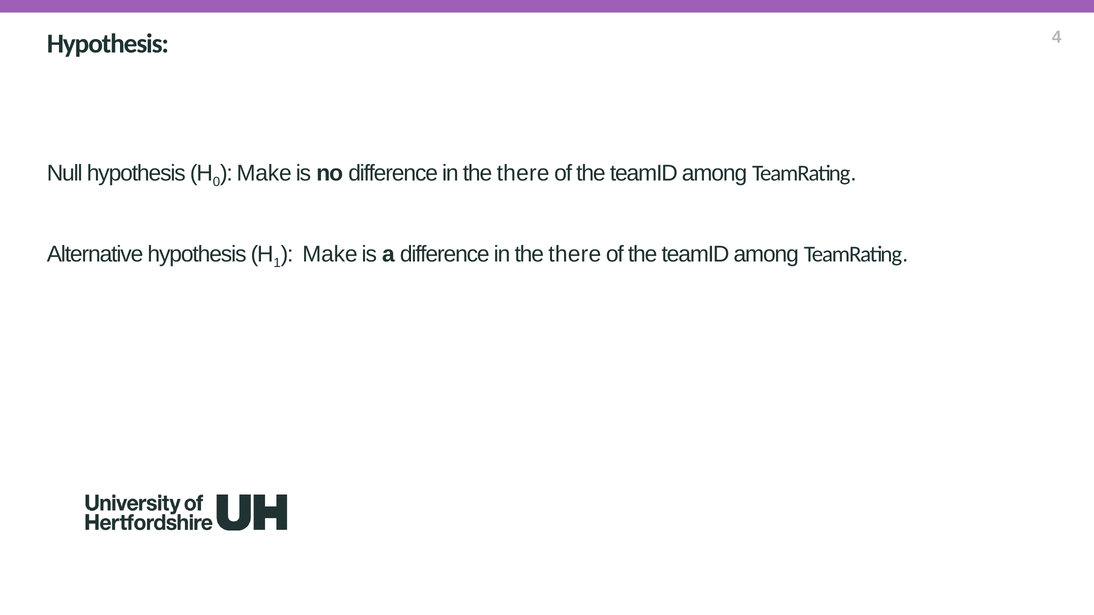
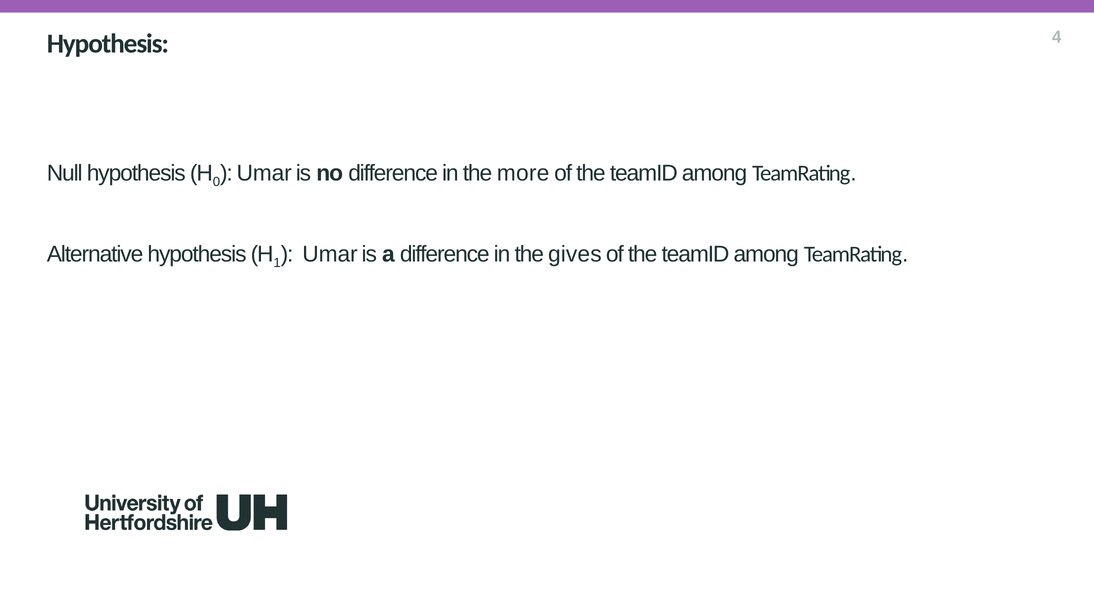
Make at (264, 173): Make -> Umar
there at (523, 173): there -> more
Make at (330, 254): Make -> Umar
there at (575, 254): there -> gives
